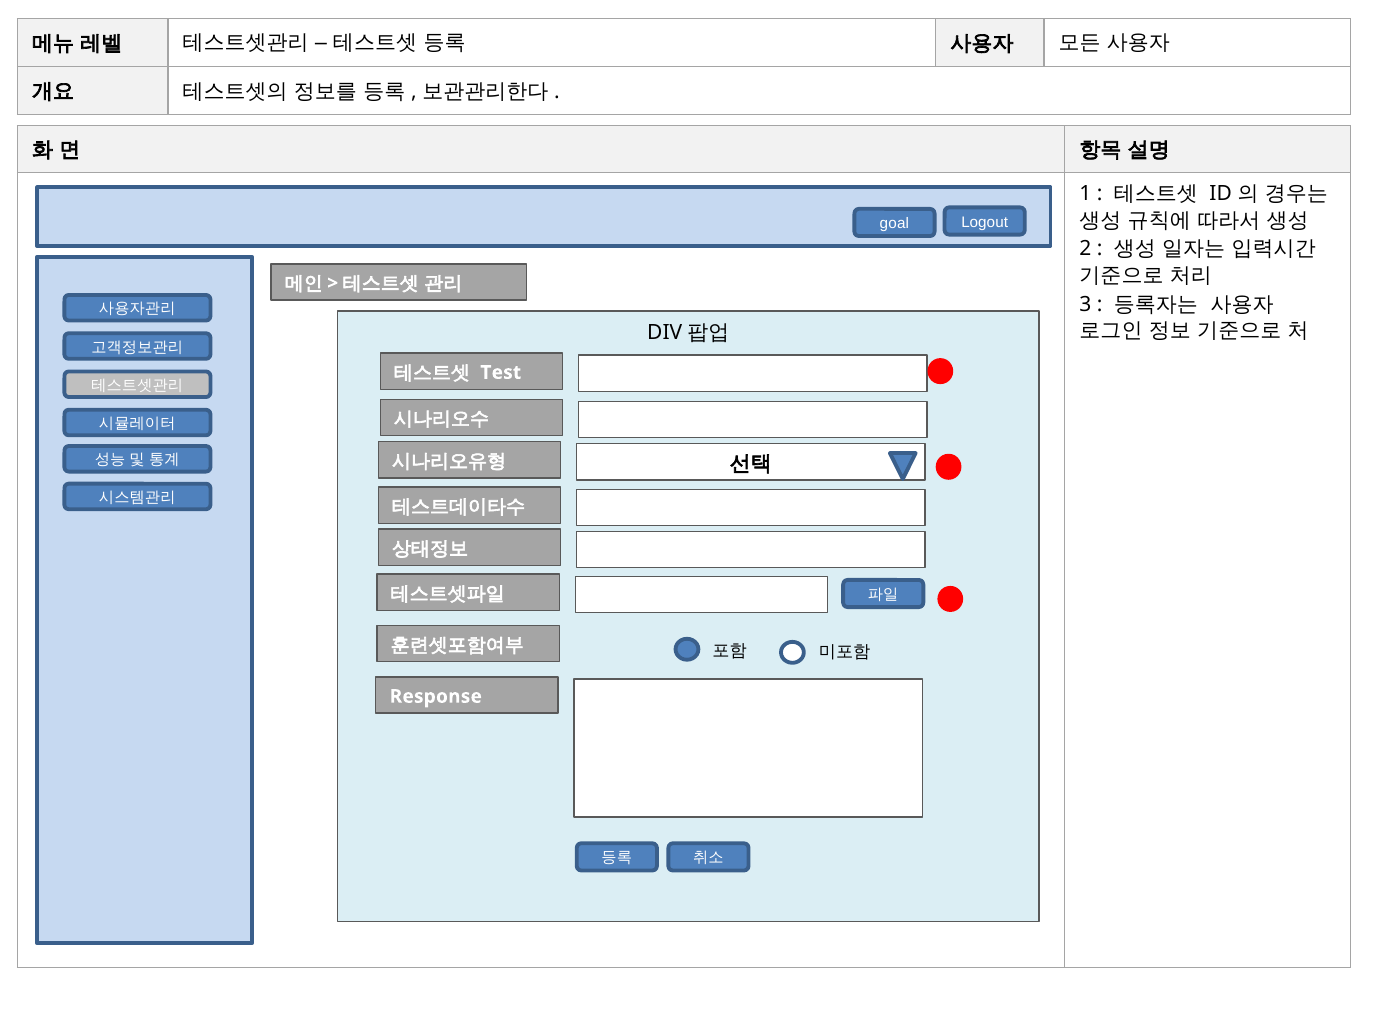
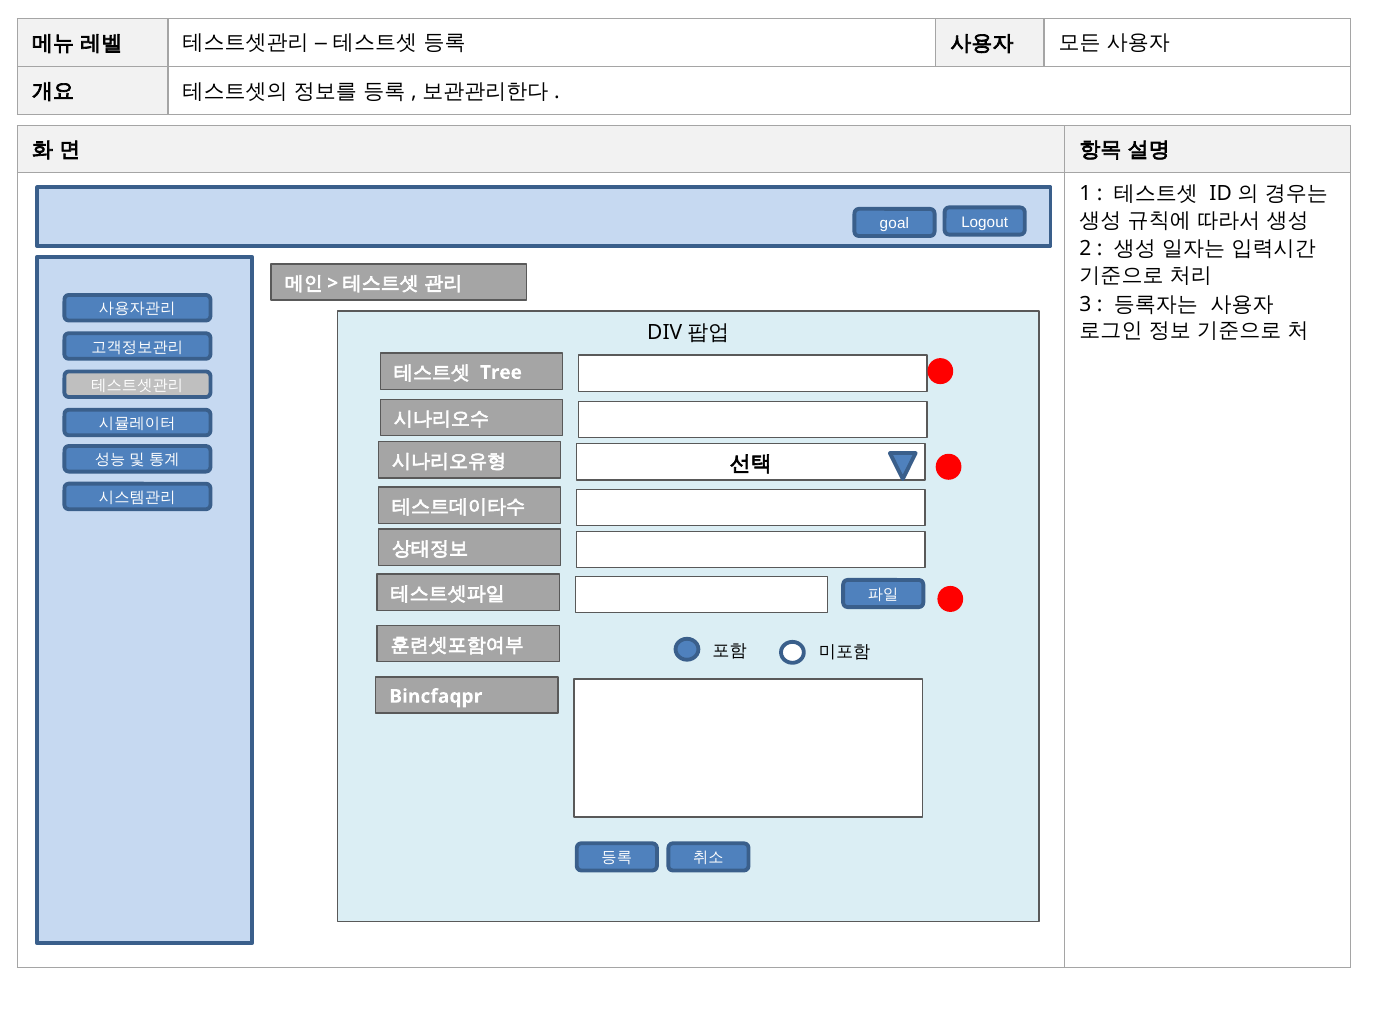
Test: Test -> Tree
Response: Response -> Bincfaqpr
